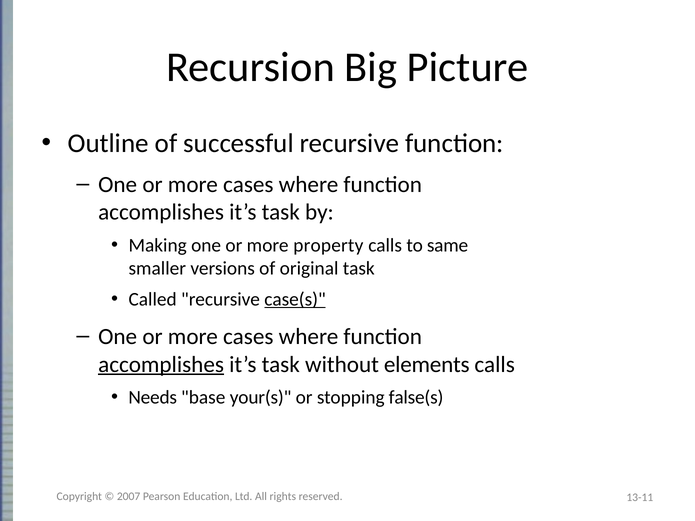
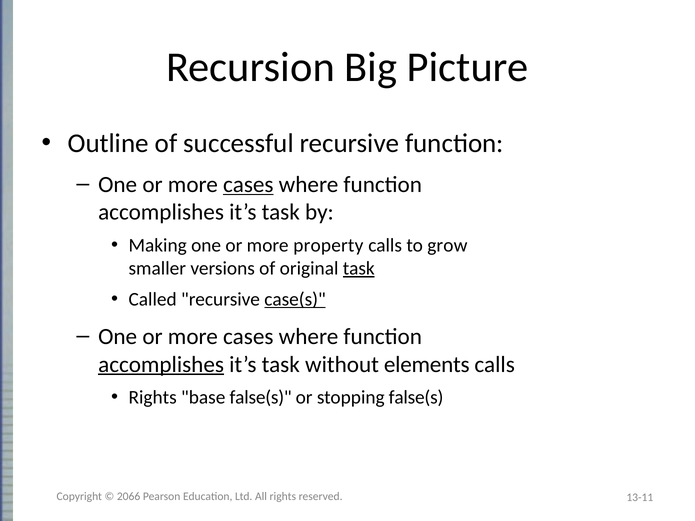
cases at (248, 185) underline: none -> present
same: same -> grow
task at (359, 269) underline: none -> present
Needs at (153, 398): Needs -> Rights
base your(s: your(s -> false(s
2007: 2007 -> 2066
